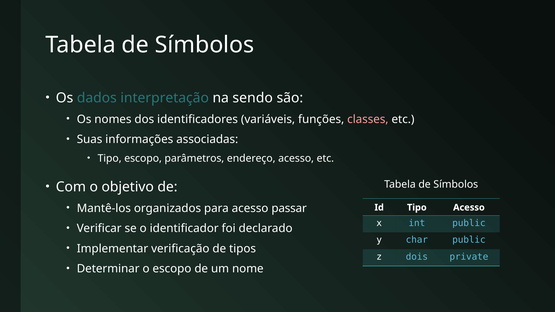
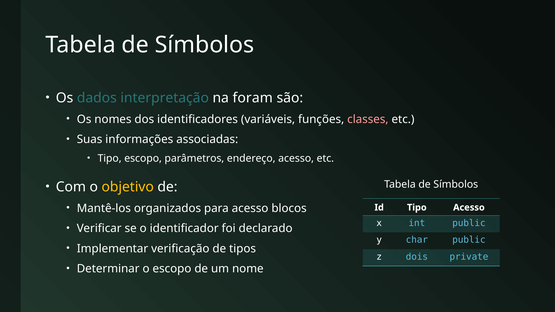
sendo: sendo -> foram
objetivo colour: white -> yellow
passar: passar -> blocos
